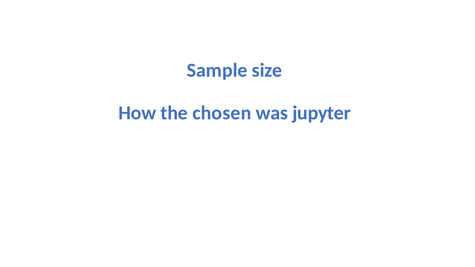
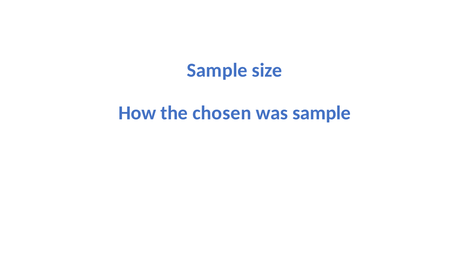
was jupyter: jupyter -> sample
